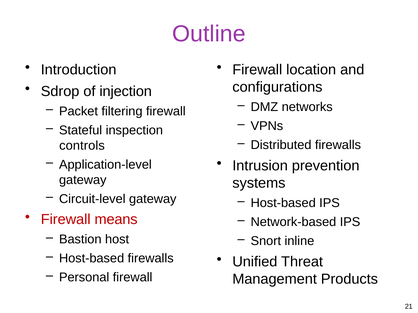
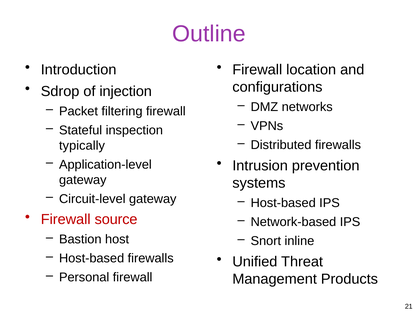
controls: controls -> typically
means: means -> source
